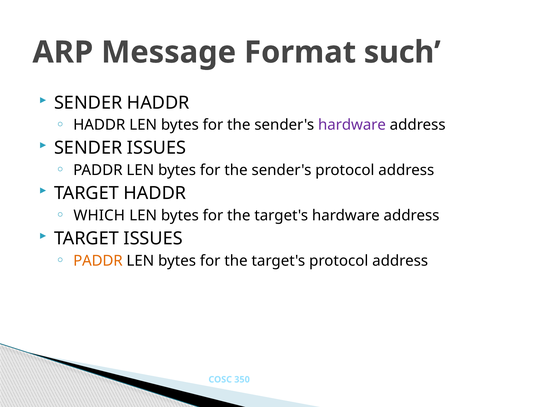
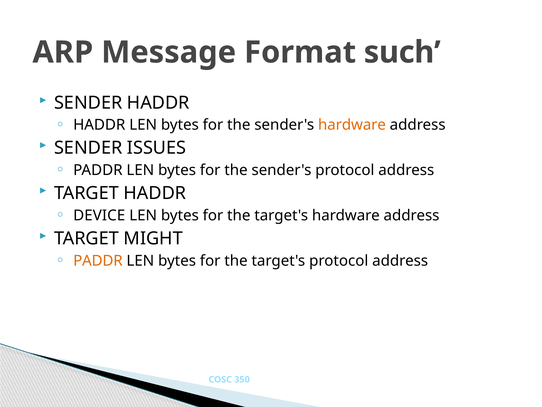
hardware at (352, 125) colour: purple -> orange
WHICH: WHICH -> DEVICE
TARGET ISSUES: ISSUES -> MIGHT
